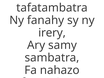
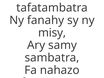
irery: irery -> misy
